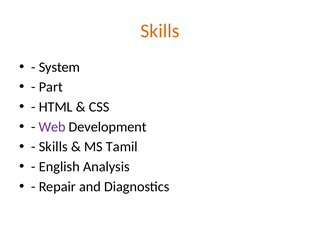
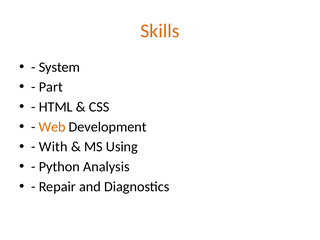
Web colour: purple -> orange
Skills at (53, 147): Skills -> With
Tamil: Tamil -> Using
English: English -> Python
